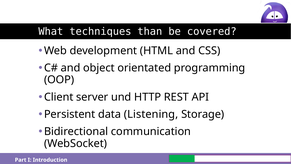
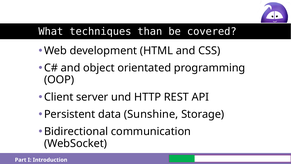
Listening: Listening -> Sunshine
